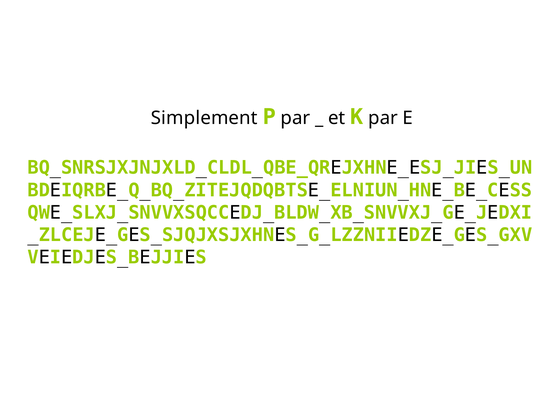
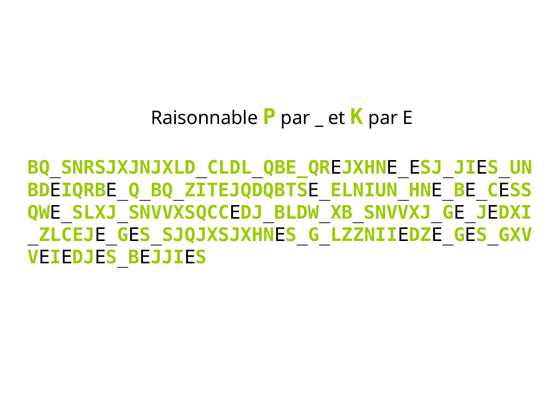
Simplement: Simplement -> Raisonnable
